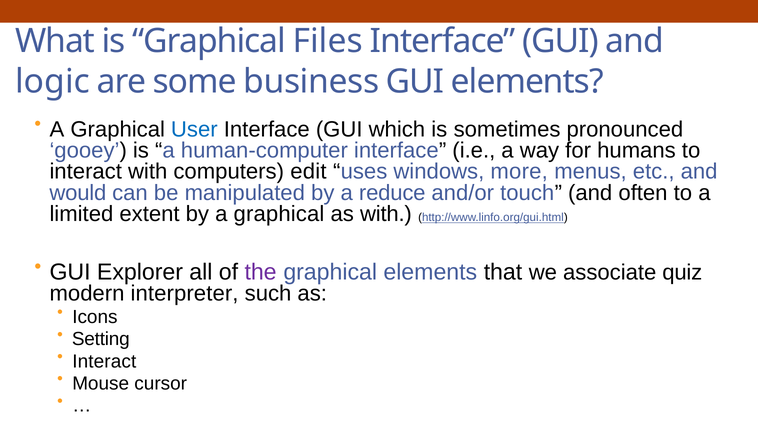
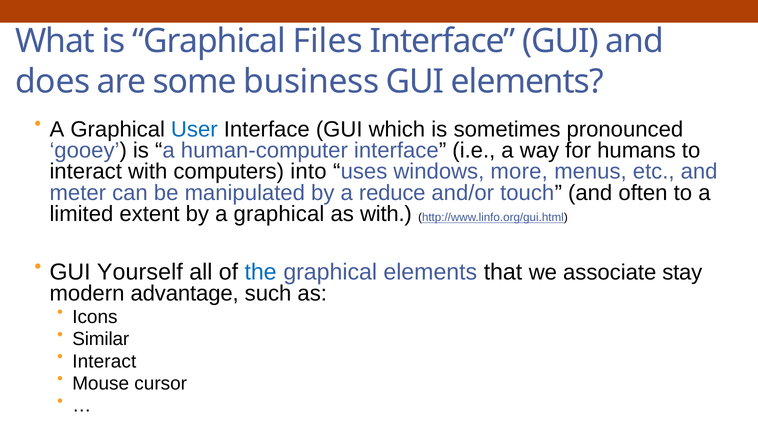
logic: logic -> does
edit: edit -> into
would: would -> meter
Explorer: Explorer -> Yourself
the colour: purple -> blue
quiz: quiz -> stay
interpreter: interpreter -> advantage
Setting: Setting -> Similar
